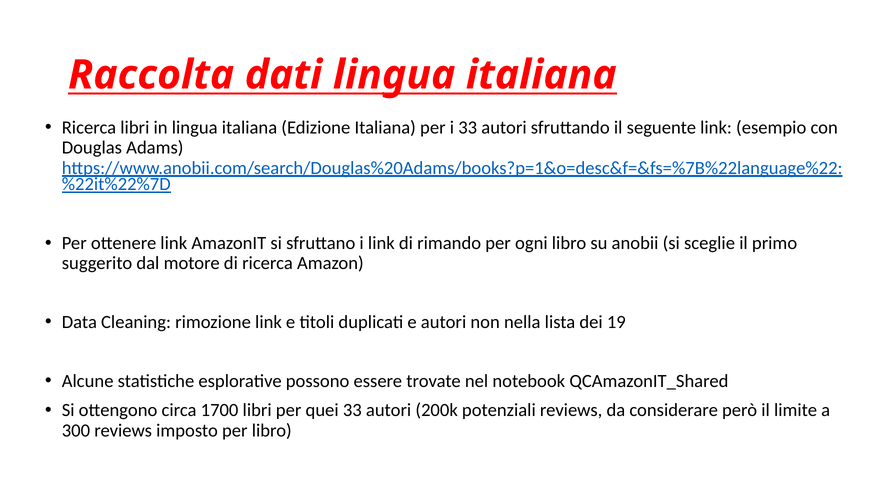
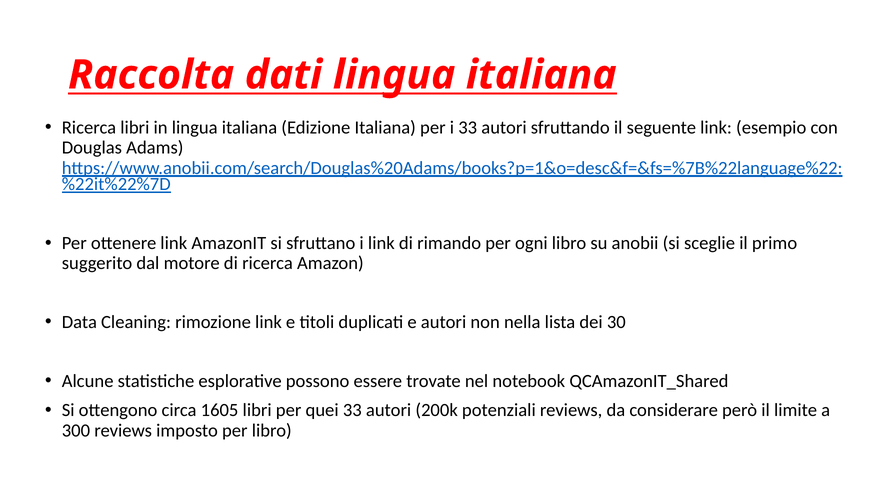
19: 19 -> 30
1700: 1700 -> 1605
